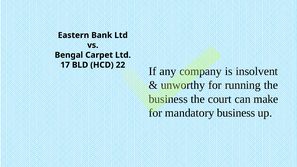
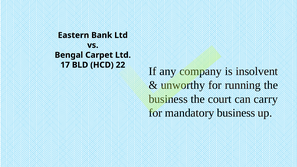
make: make -> carry
